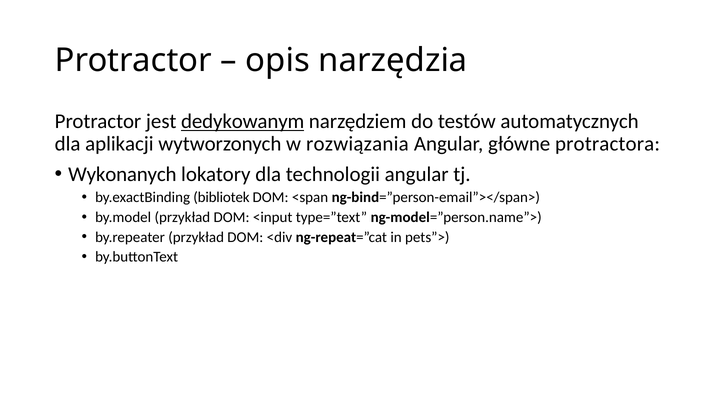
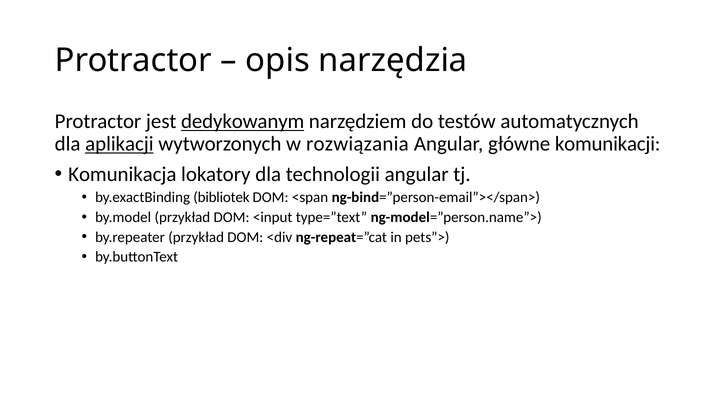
aplikacji underline: none -> present
protractora: protractora -> komunikacji
Wykonanych: Wykonanych -> Komunikacja
